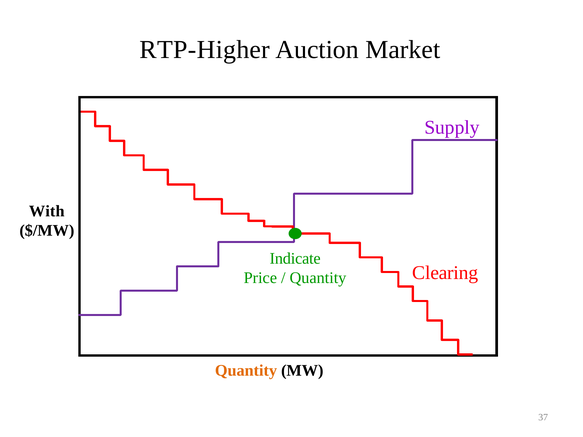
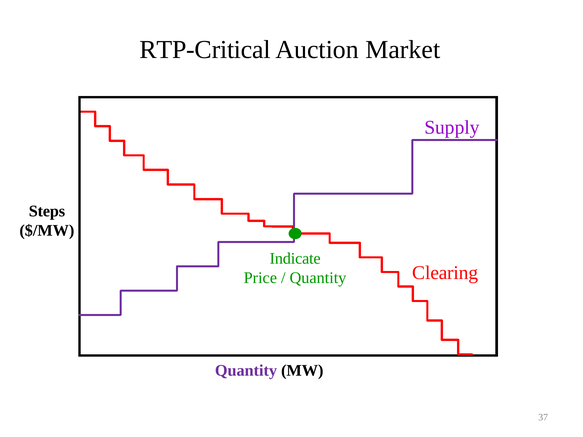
RTP-Higher: RTP-Higher -> RTP-Critical
With: With -> Steps
Quantity at (246, 371) colour: orange -> purple
